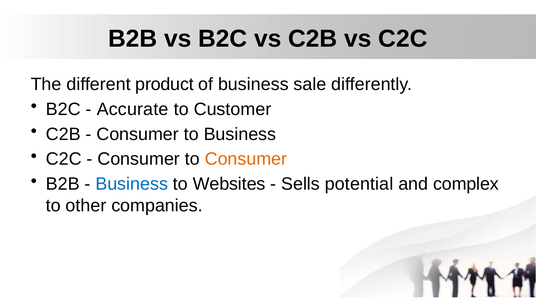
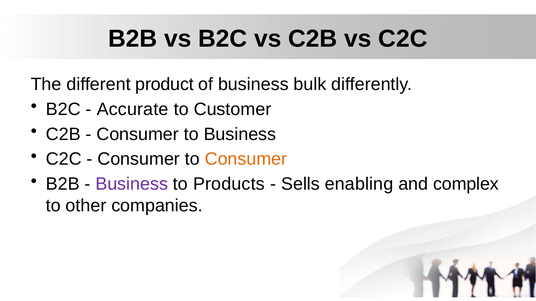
sale: sale -> bulk
Business at (132, 184) colour: blue -> purple
Websites: Websites -> Products
potential: potential -> enabling
